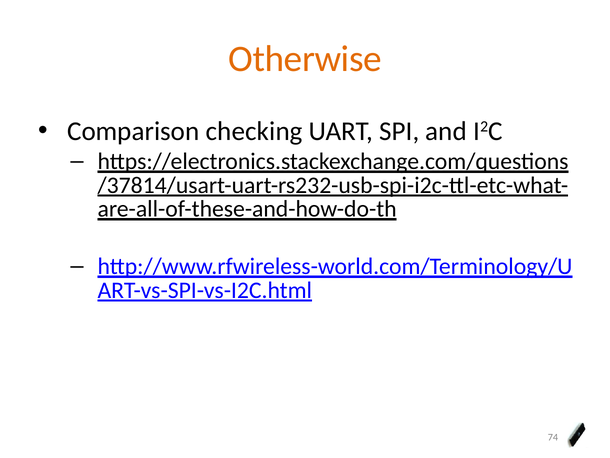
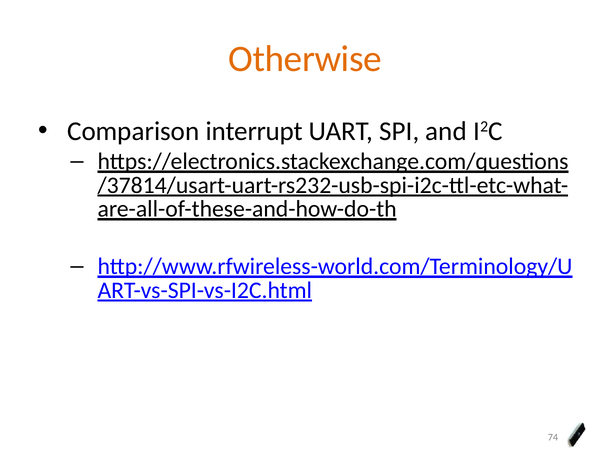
checking: checking -> interrupt
